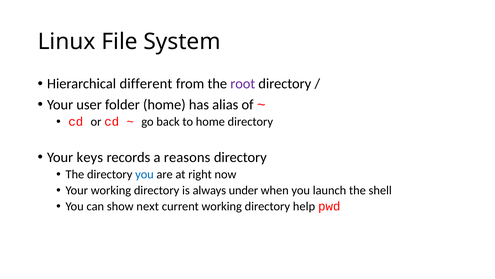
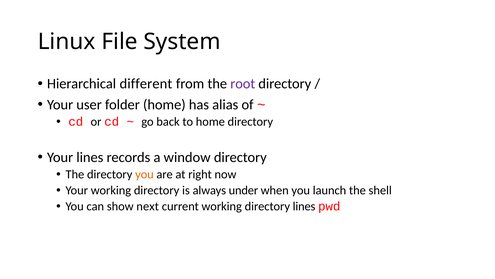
Your keys: keys -> lines
reasons: reasons -> window
you at (144, 174) colour: blue -> orange
directory help: help -> lines
